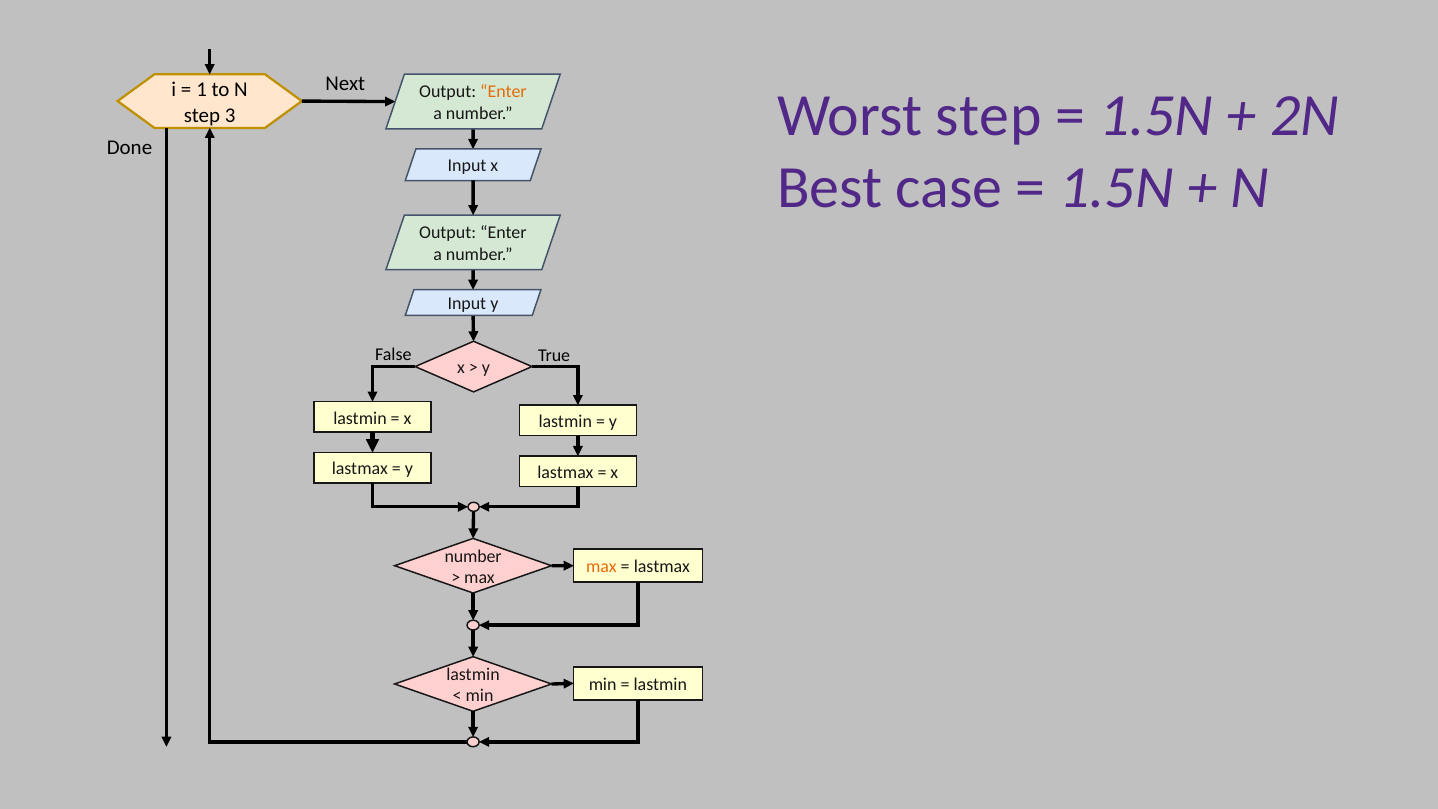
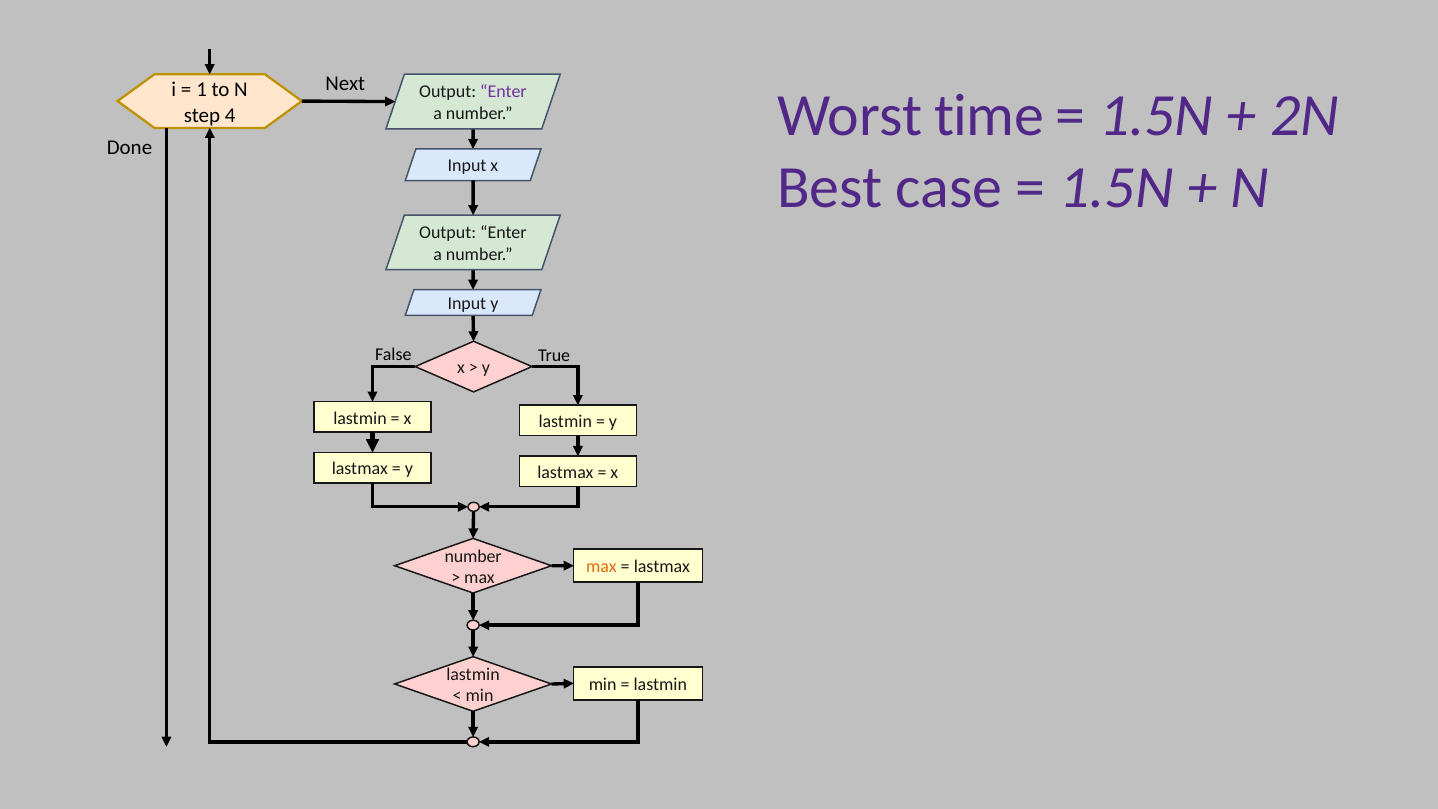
Enter at (503, 92) colour: orange -> purple
Worst step: step -> time
3: 3 -> 4
